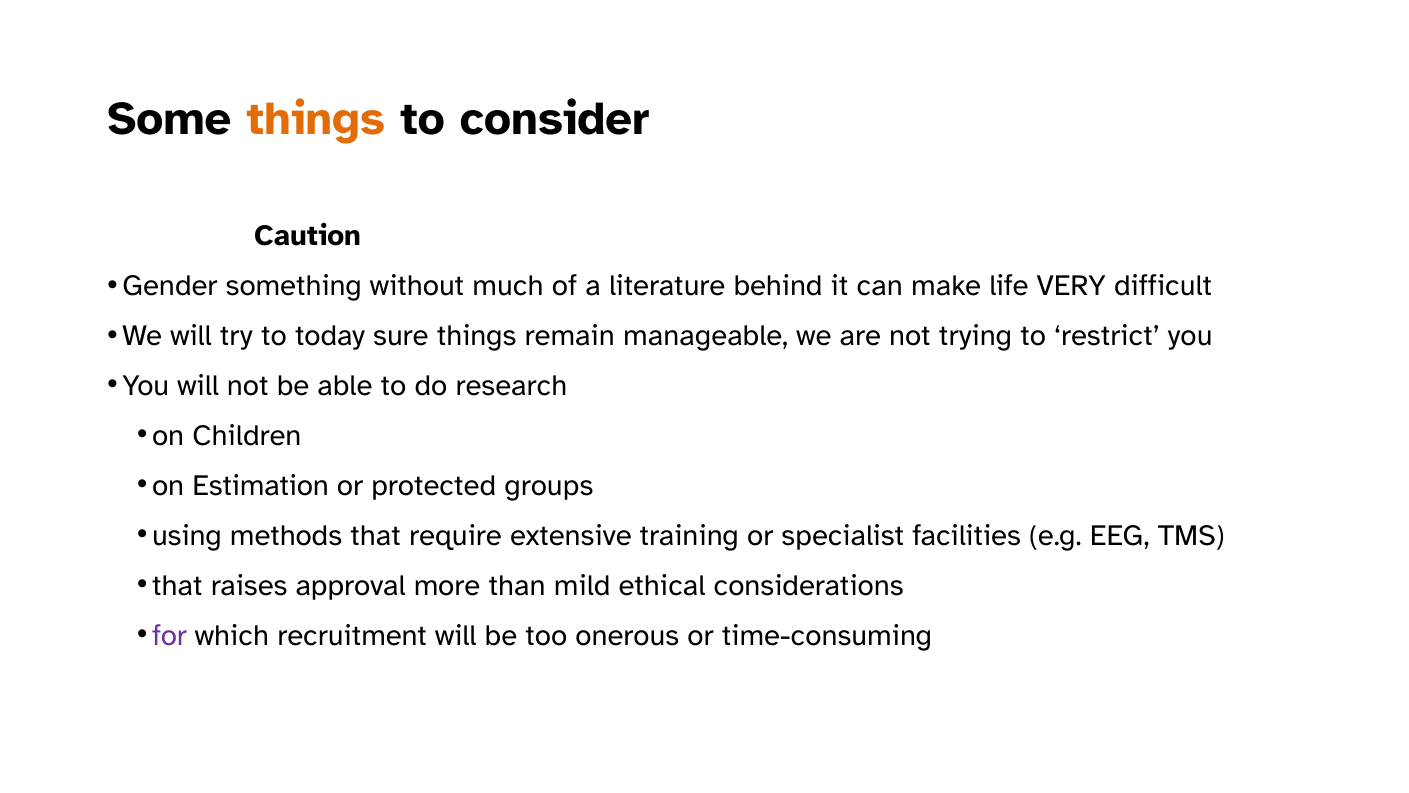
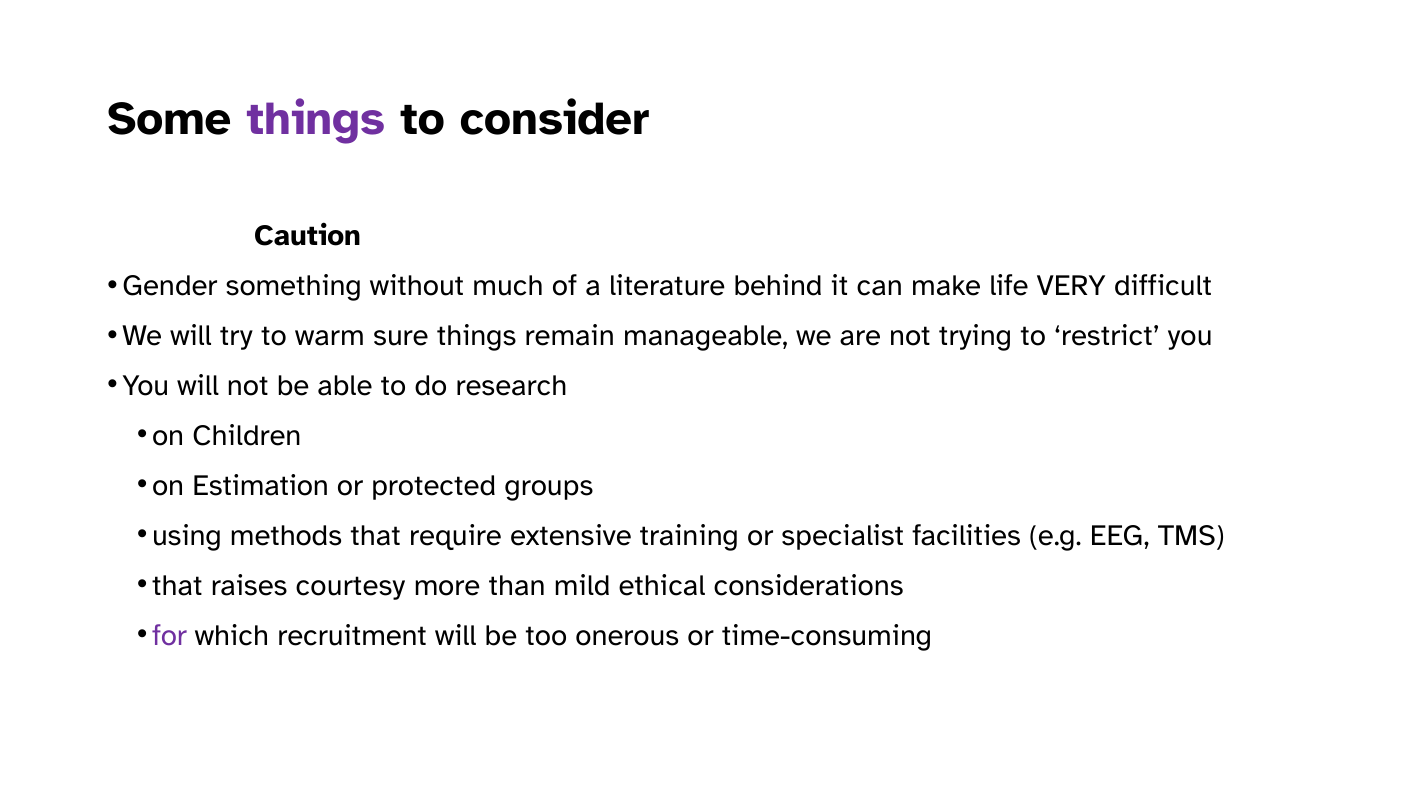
things at (316, 118) colour: orange -> purple
today: today -> warm
approval: approval -> courtesy
